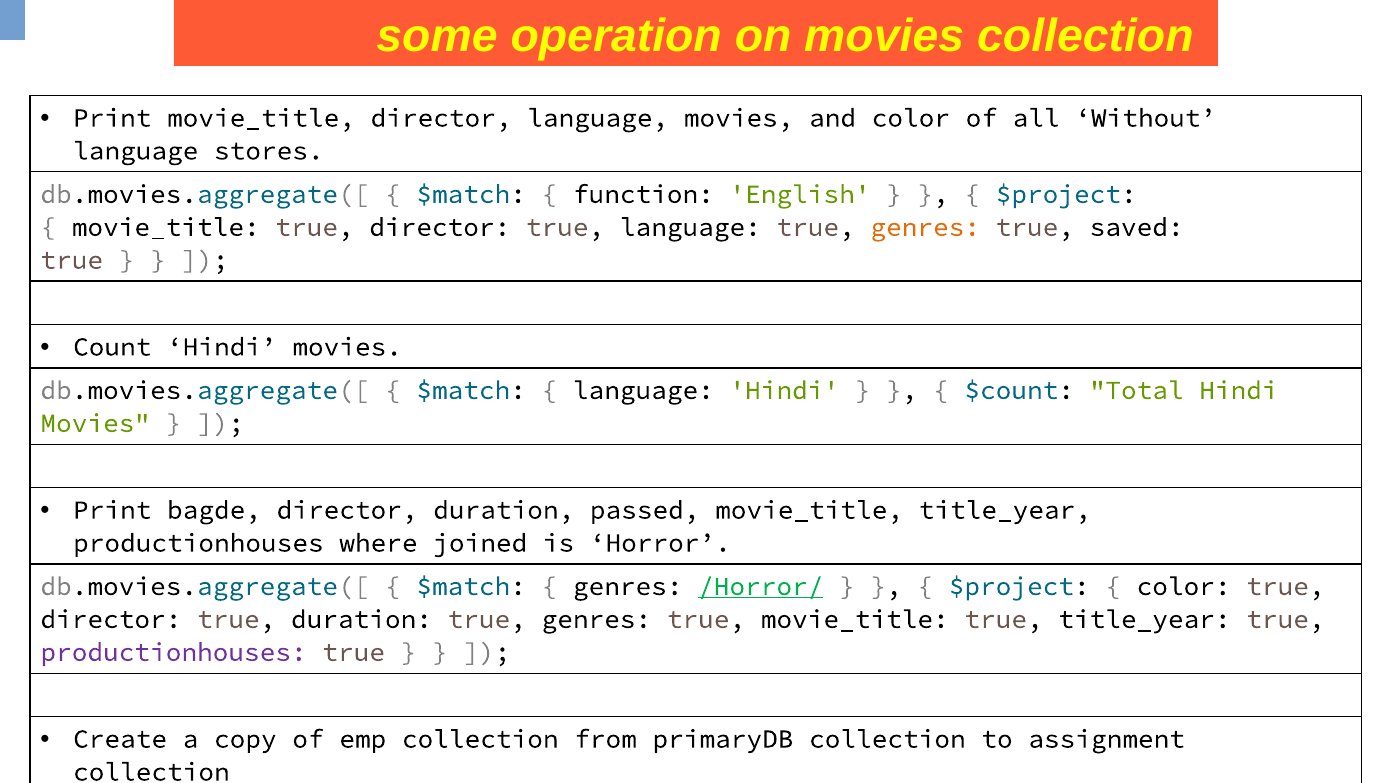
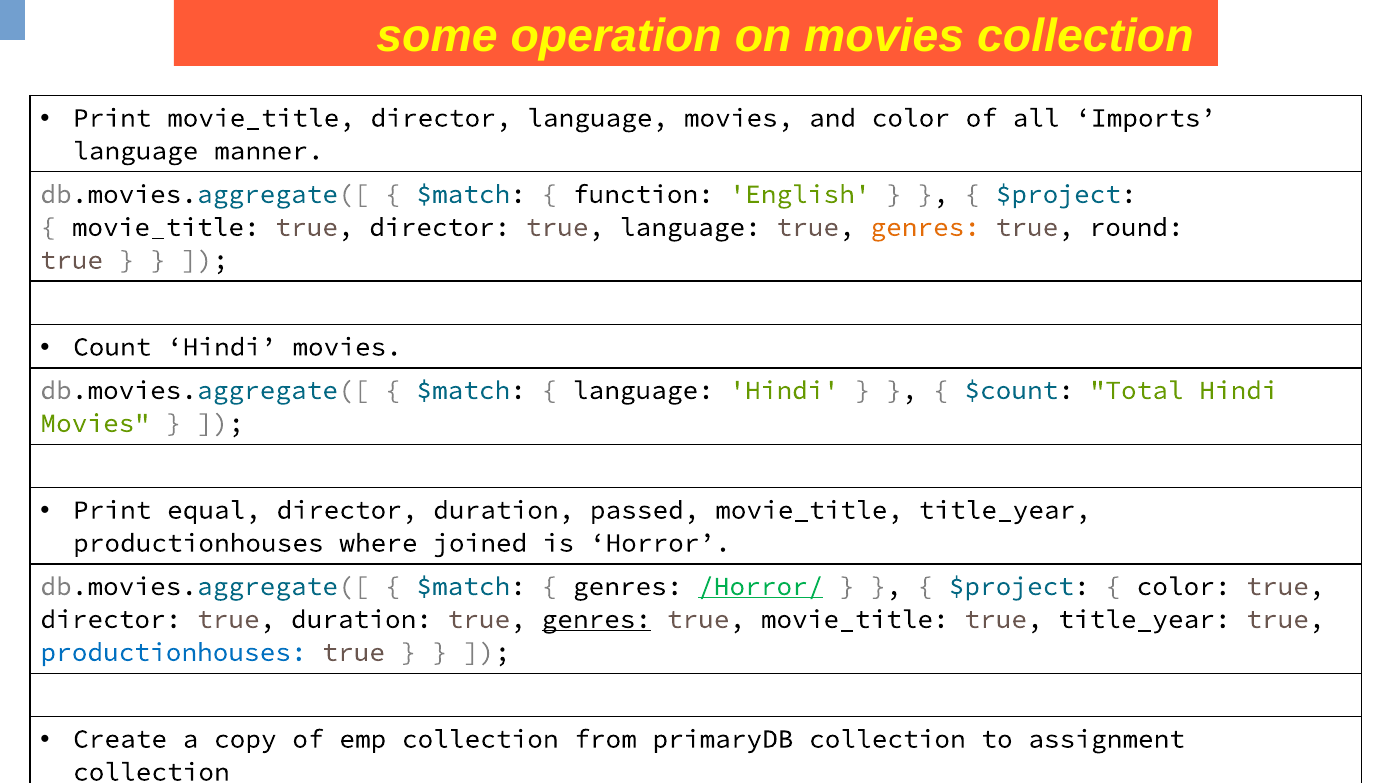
Without: Without -> Imports
stores: stores -> manner
saved: saved -> round
bagde: bagde -> equal
genres at (596, 619) underline: none -> present
productionhouses at (174, 652) colour: purple -> blue
